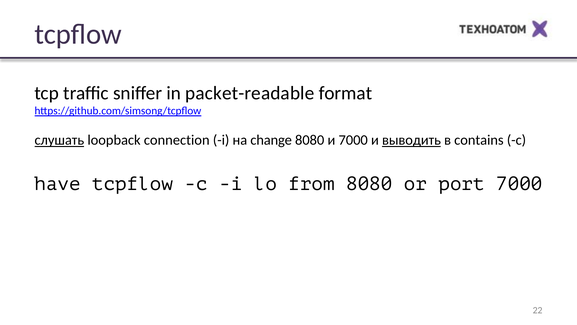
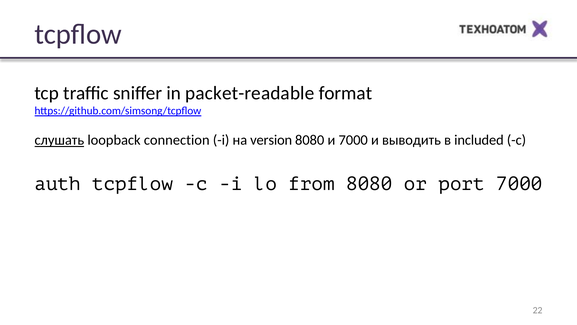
change: change -> version
выводить underline: present -> none
contains: contains -> included
have: have -> auth
